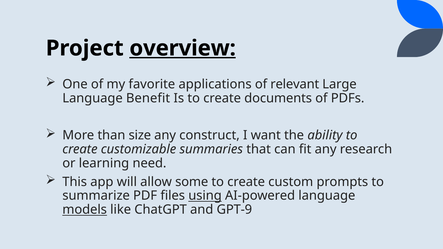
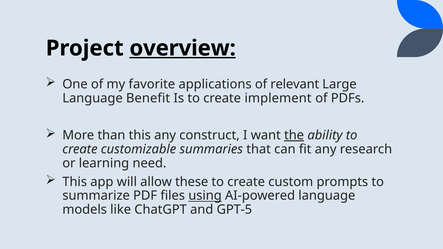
documents: documents -> implement
than size: size -> this
the underline: none -> present
some: some -> these
models underline: present -> none
GPT-9: GPT-9 -> GPT-5
